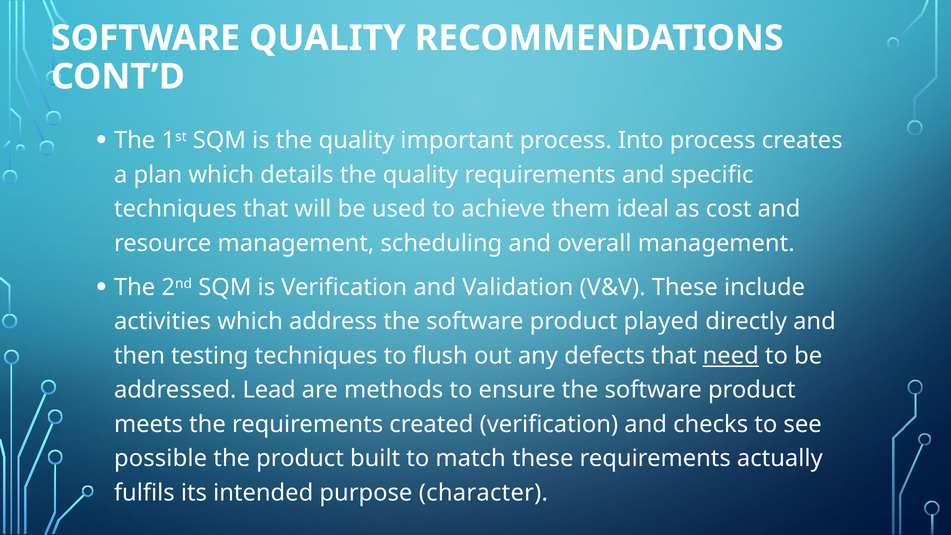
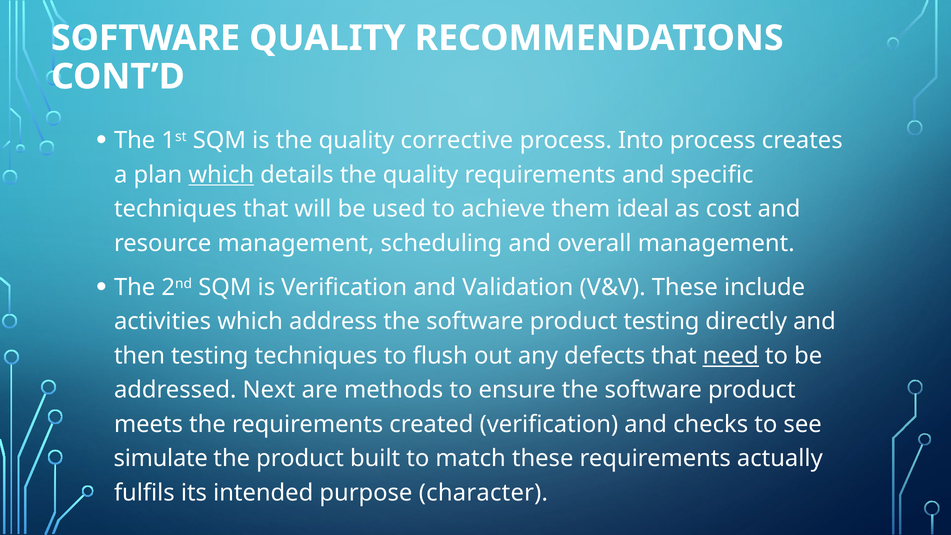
important: important -> corrective
which at (221, 175) underline: none -> present
product played: played -> testing
Lead: Lead -> Next
possible: possible -> simulate
